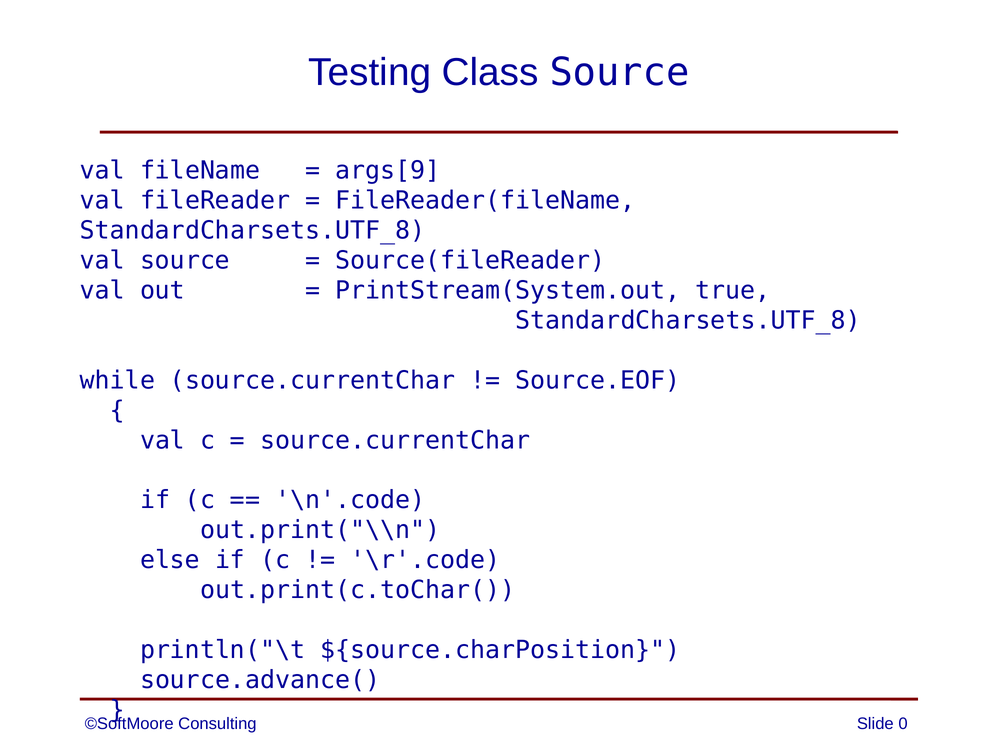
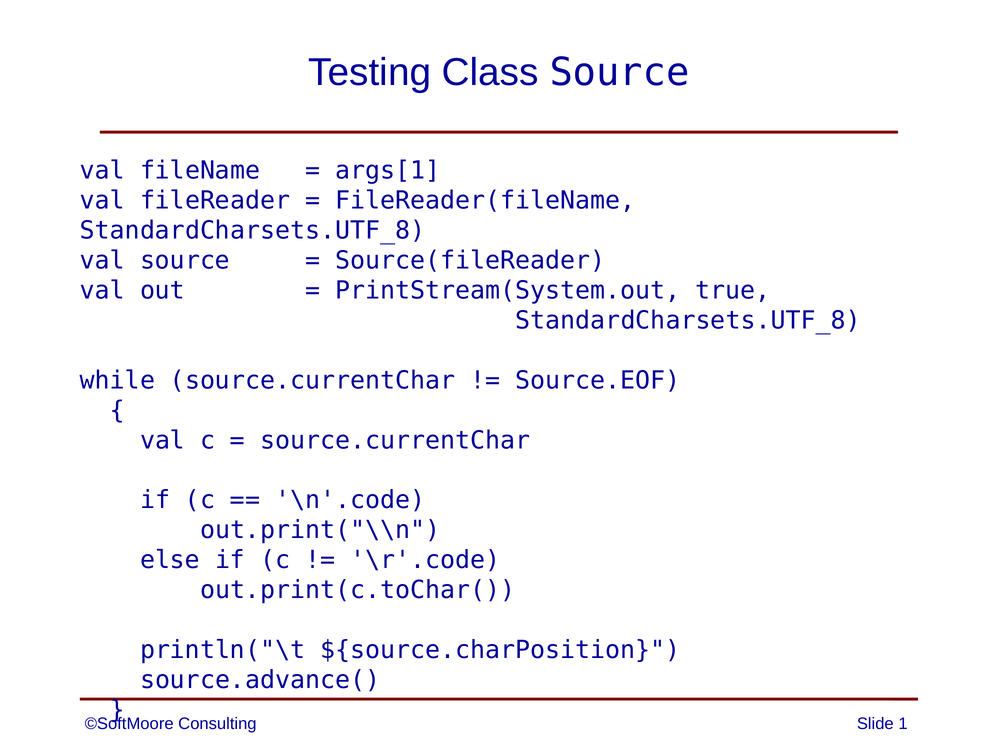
args[9: args[9 -> args[1
0: 0 -> 1
